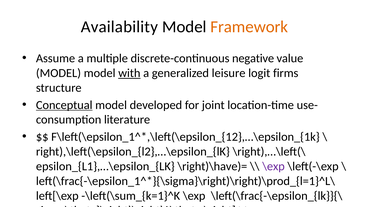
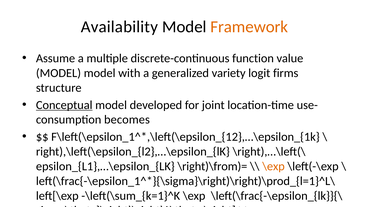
negative: negative -> function
with underline: present -> none
leisure: leisure -> variety
literature: literature -> becomes
\right)\have)=: \right)\have)= -> \right)\from)=
\exp at (274, 167) colour: purple -> orange
